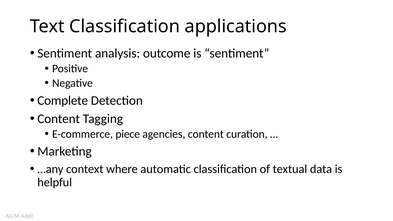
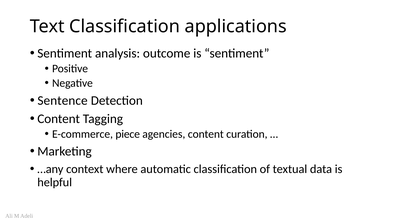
Complete: Complete -> Sentence
